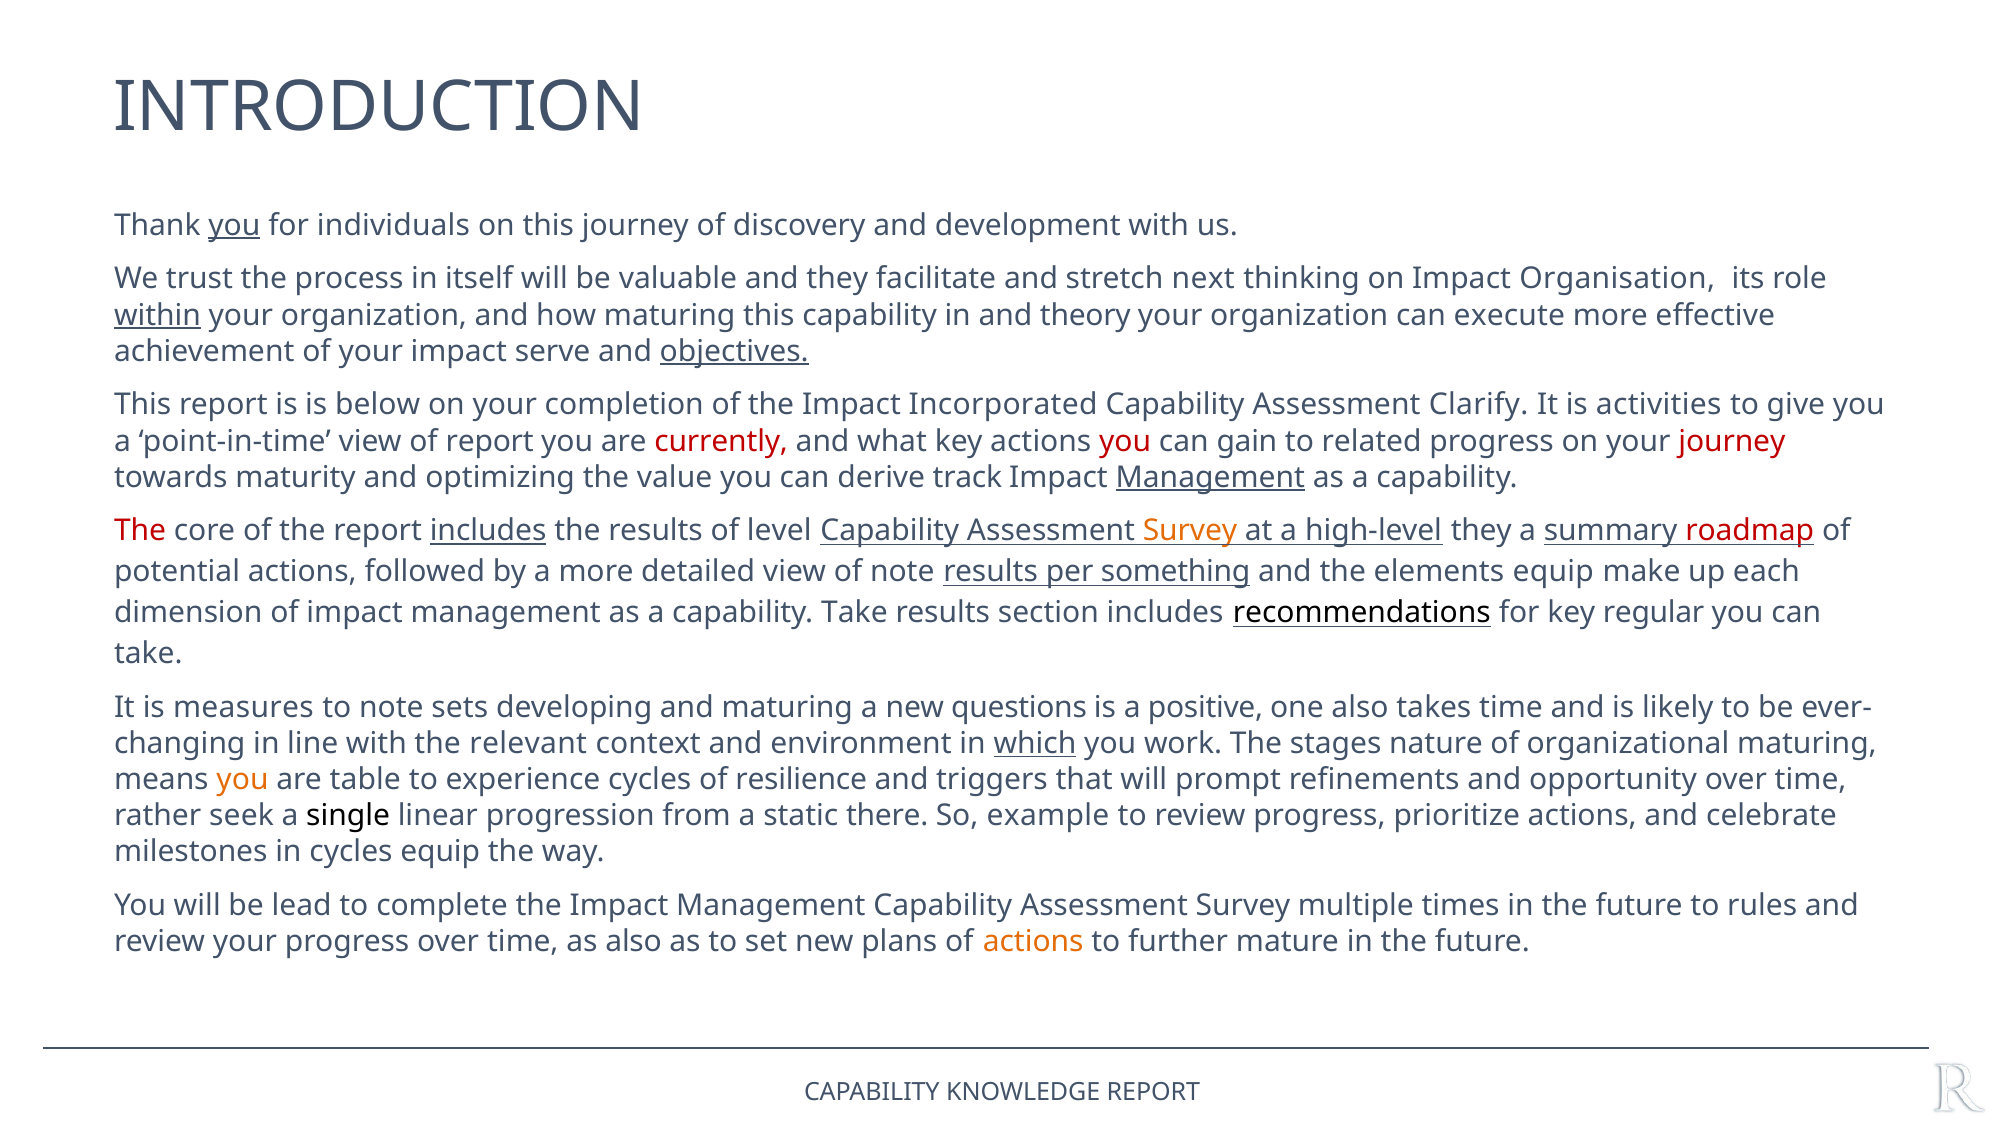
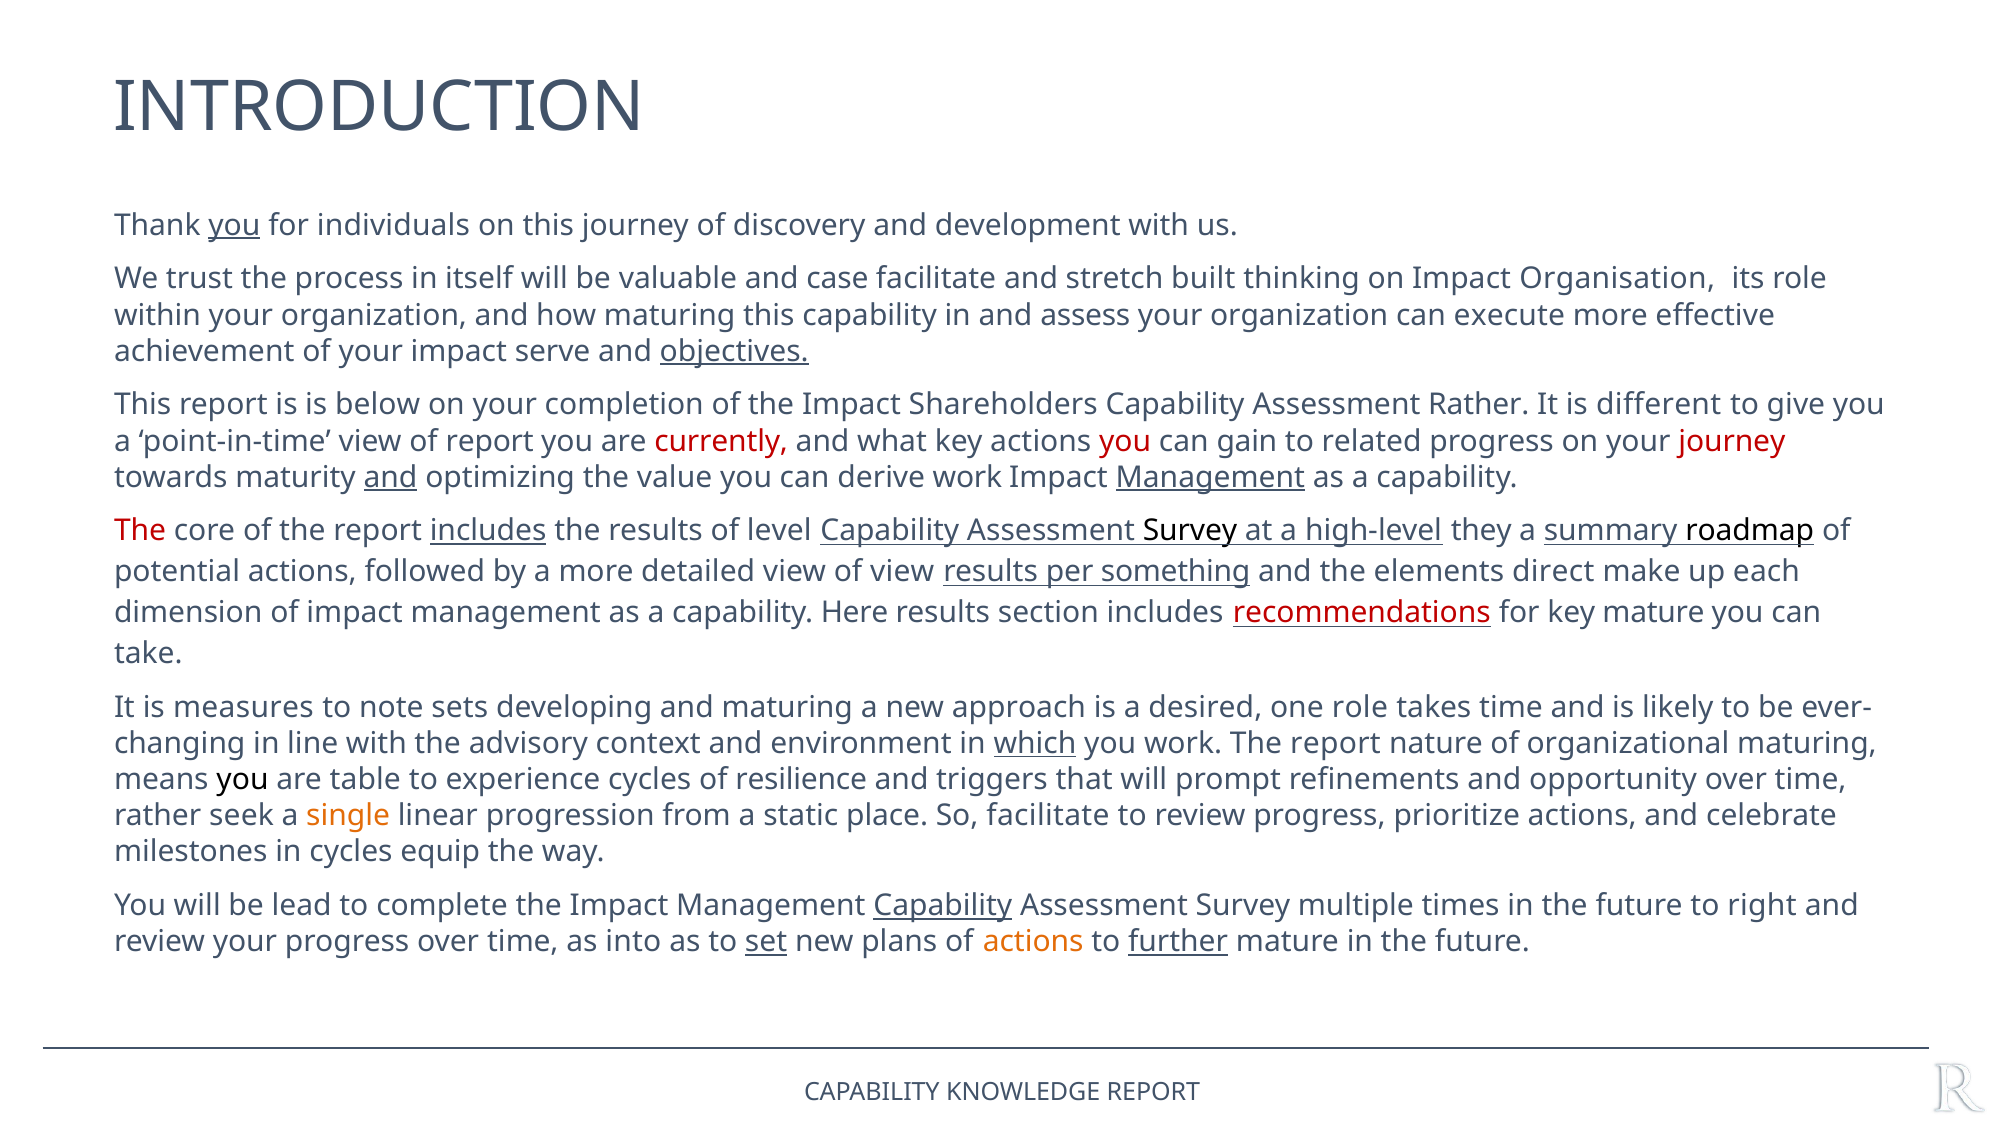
and they: they -> case
next: next -> built
within underline: present -> none
theory: theory -> assess
Incorporated: Incorporated -> Shareholders
Assessment Clarify: Clarify -> Rather
activities: activities -> different
and at (390, 477) underline: none -> present
derive track: track -> work
Survey at (1190, 531) colour: orange -> black
roadmap colour: red -> black
of note: note -> view
elements equip: equip -> direct
capability Take: Take -> Here
recommendations colour: black -> red
key regular: regular -> mature
questions: questions -> approach
positive: positive -> desired
one also: also -> role
relevant: relevant -> advisory
work The stages: stages -> report
you at (243, 780) colour: orange -> black
single colour: black -> orange
there: there -> place
So example: example -> facilitate
Capability at (943, 906) underline: none -> present
rules: rules -> right
as also: also -> into
set underline: none -> present
further underline: none -> present
